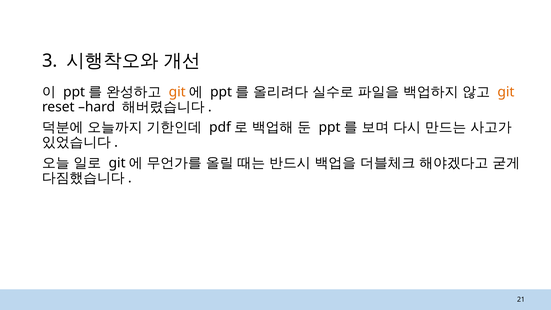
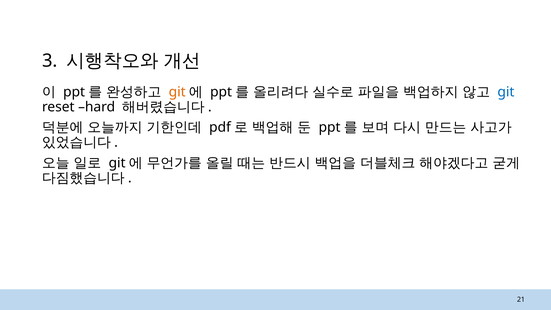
git at (506, 92) colour: orange -> blue
